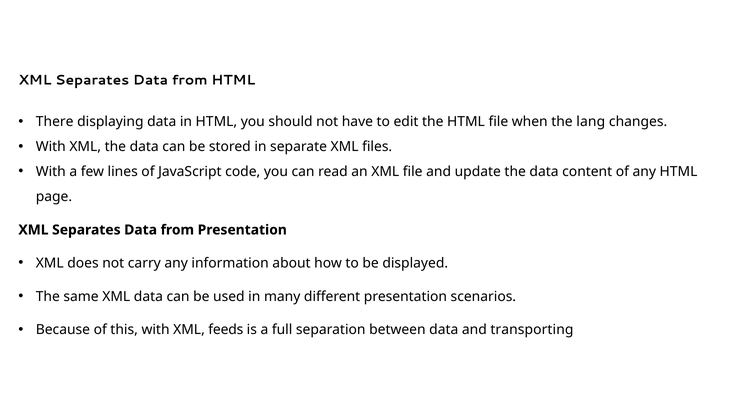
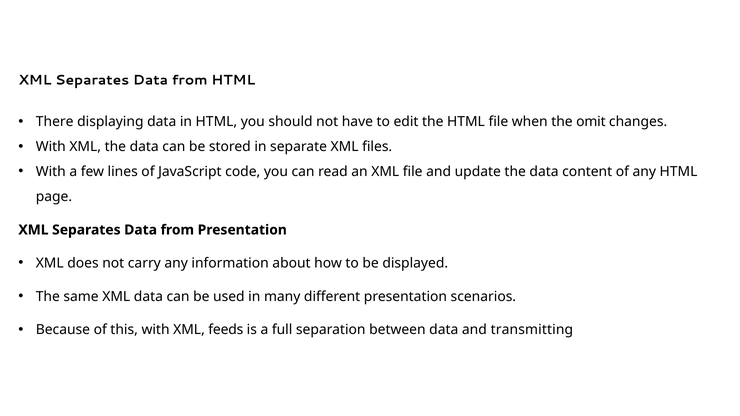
lang: lang -> omit
transporting: transporting -> transmitting
